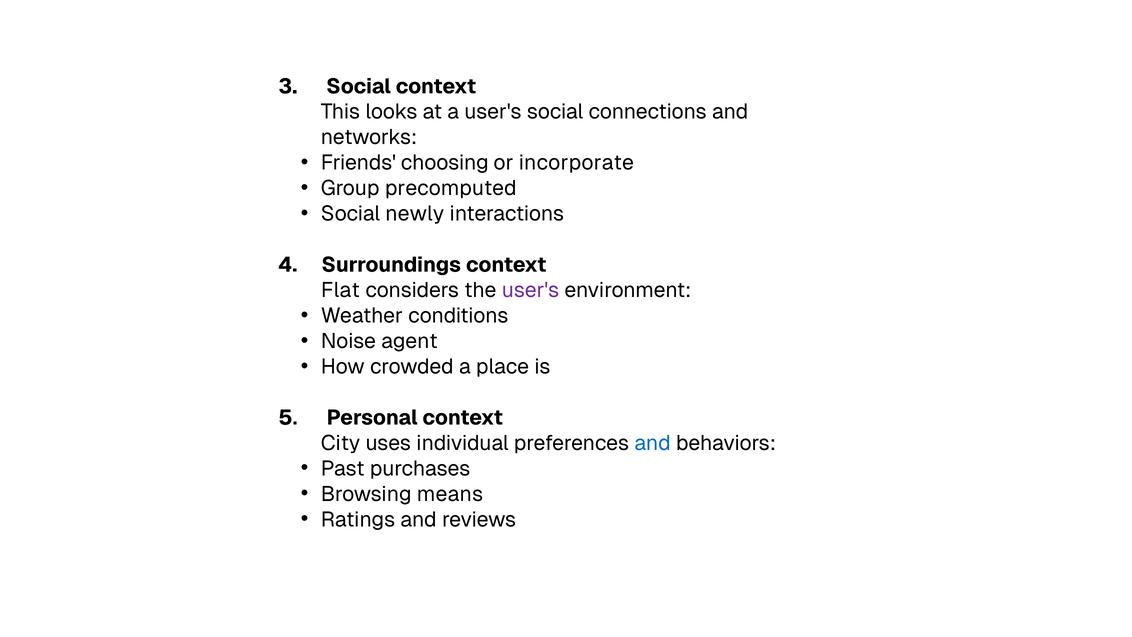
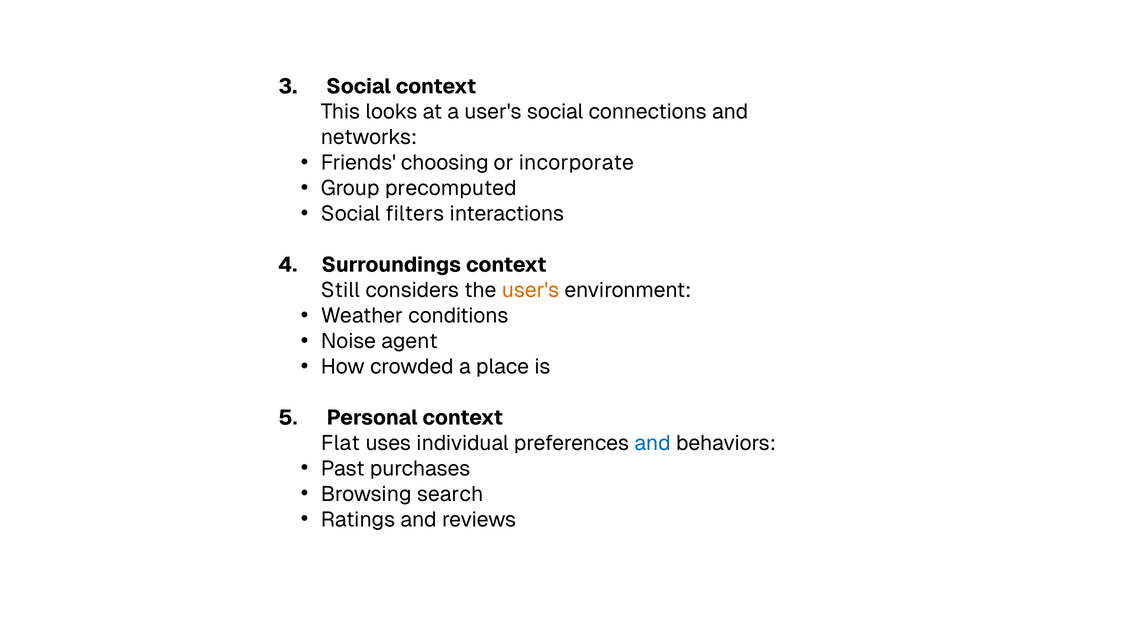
newly: newly -> filters
Flat: Flat -> Still
user's at (530, 290) colour: purple -> orange
City: City -> Flat
means: means -> search
